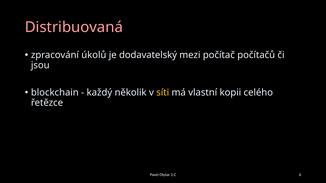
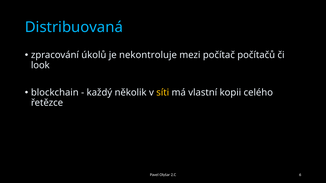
Distribuovaná colour: pink -> light blue
dodavatelský: dodavatelský -> nekontroluje
jsou: jsou -> look
